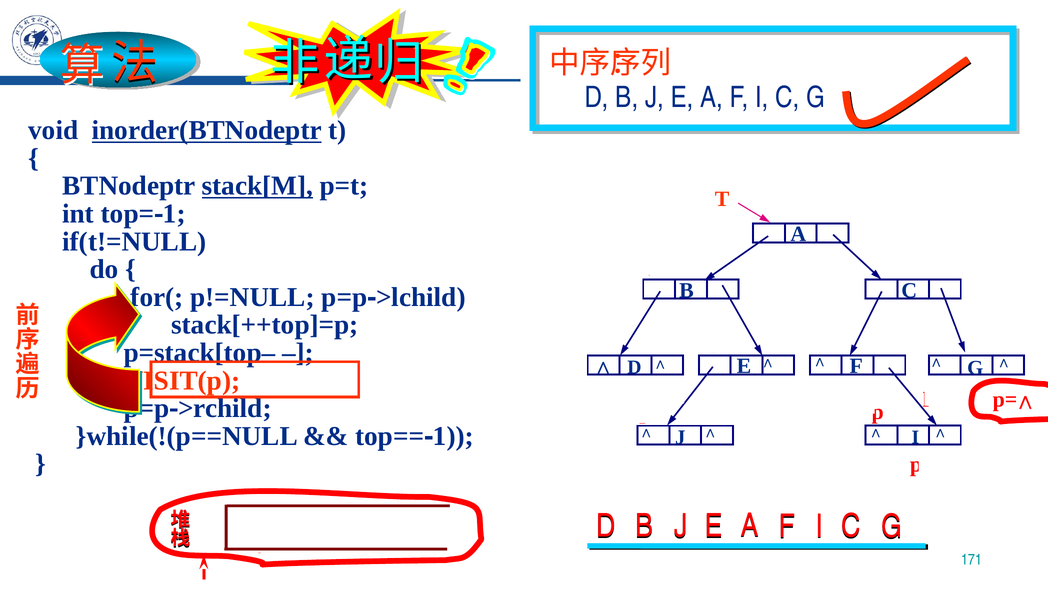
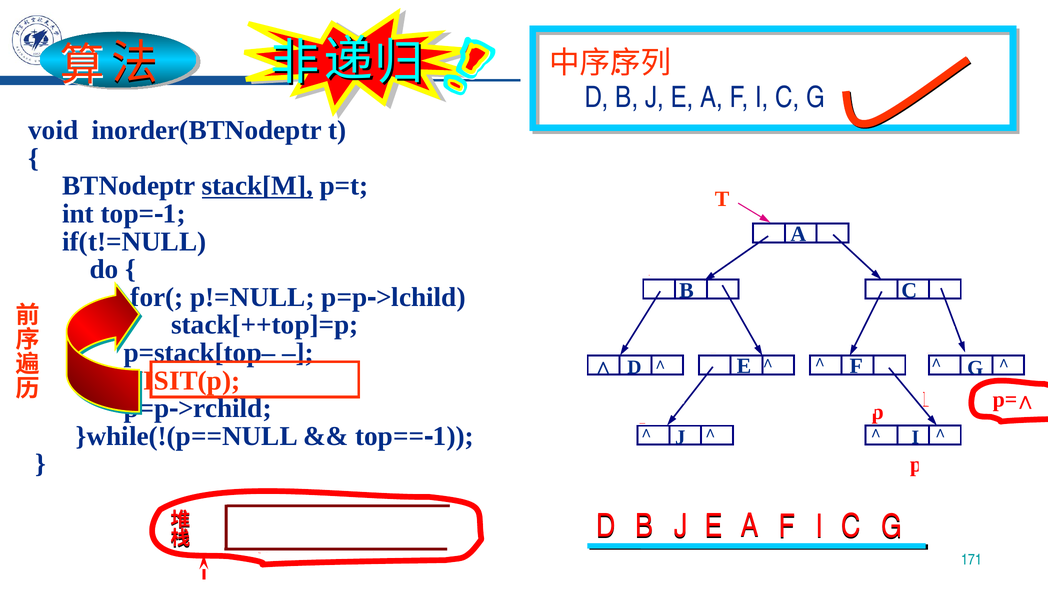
inorder(BTNodeptr underline: present -> none
